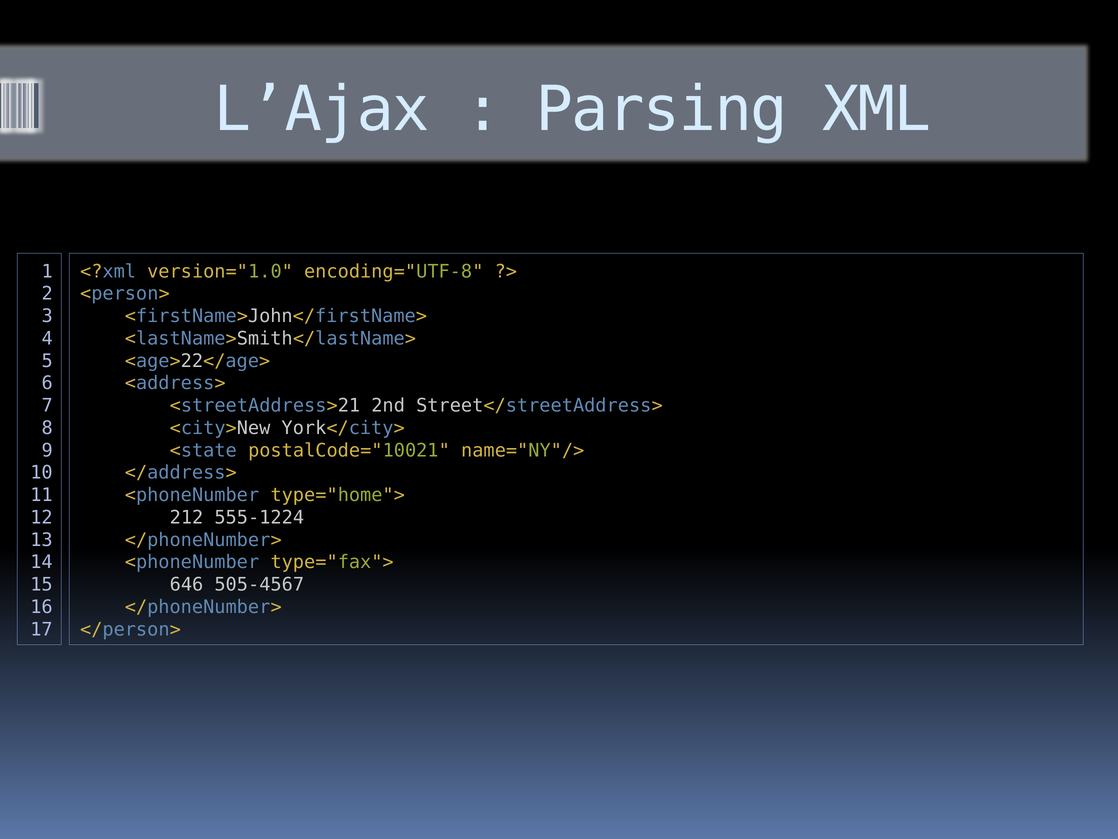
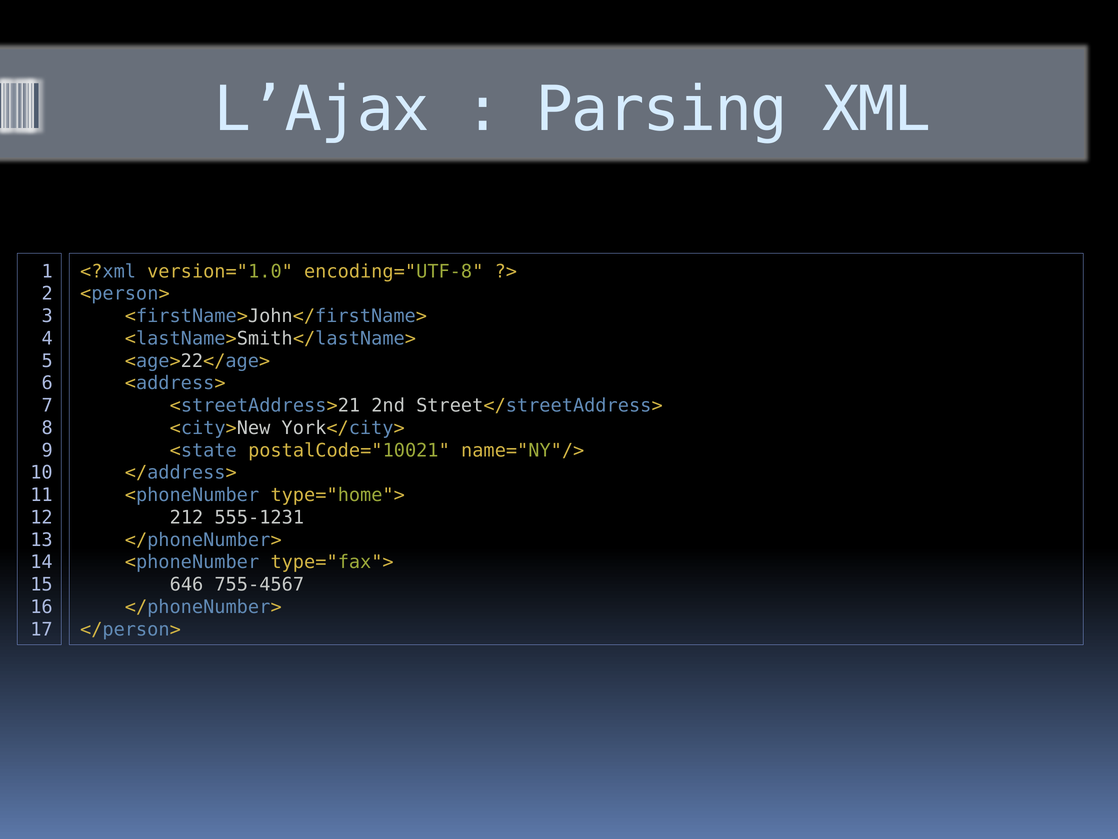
555-1224: 555-1224 -> 555-1231
505-4567: 505-4567 -> 755-4567
